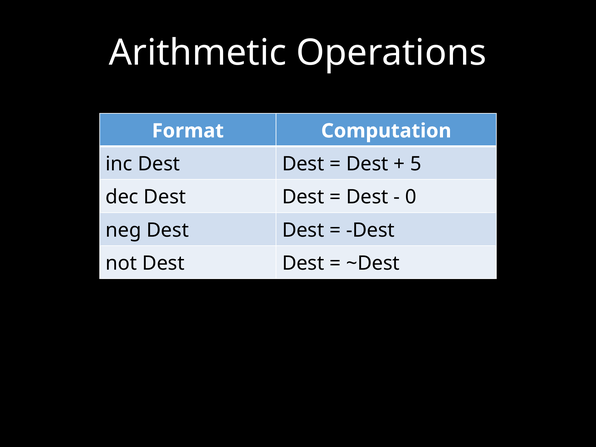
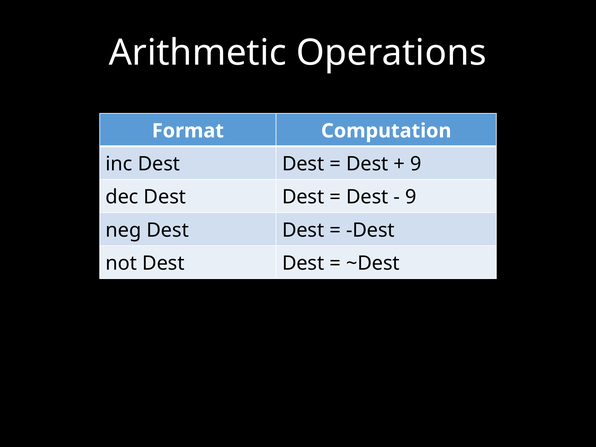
5 at (416, 164): 5 -> 9
0 at (411, 197): 0 -> 9
